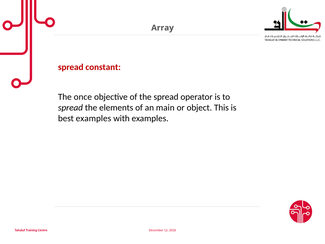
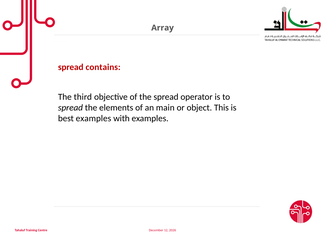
constant: constant -> contains
once: once -> third
